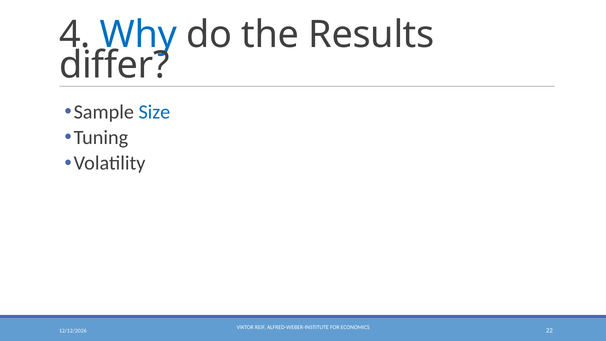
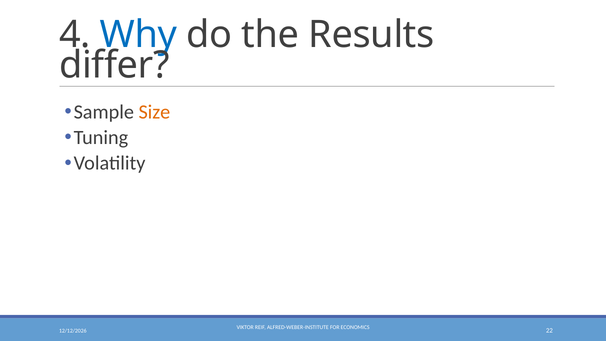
Size colour: blue -> orange
